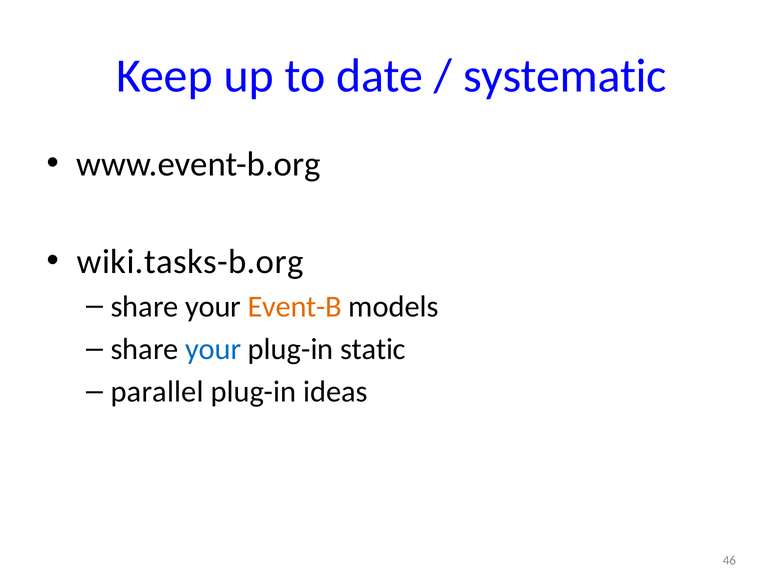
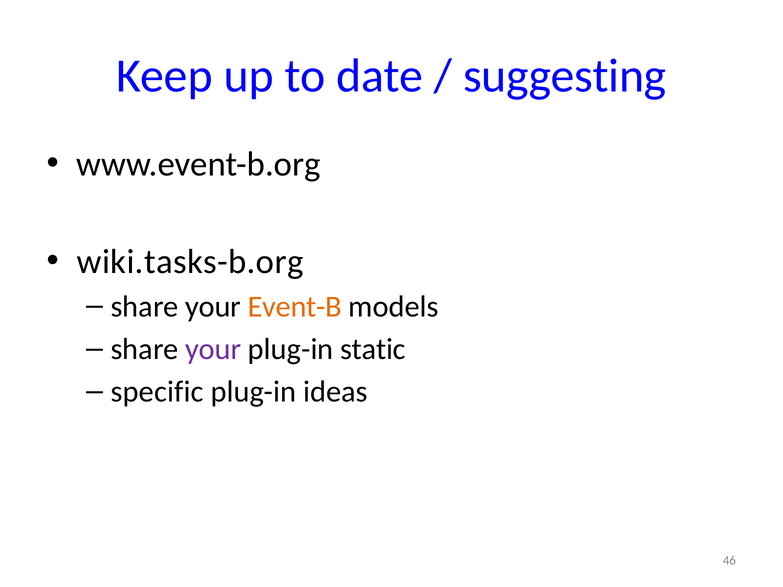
systematic: systematic -> suggesting
your at (213, 349) colour: blue -> purple
parallel: parallel -> specific
